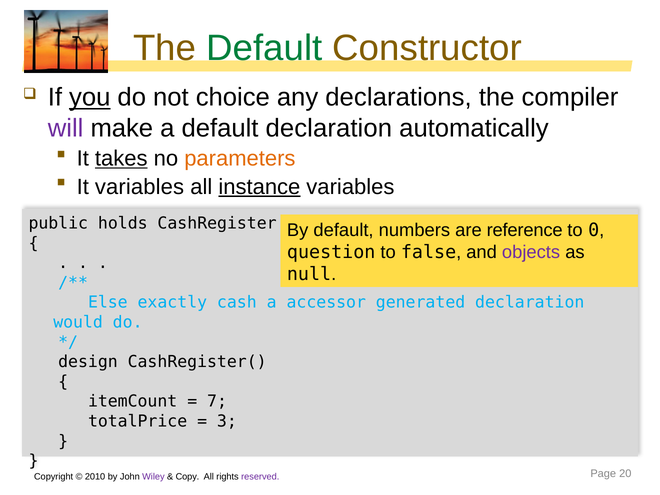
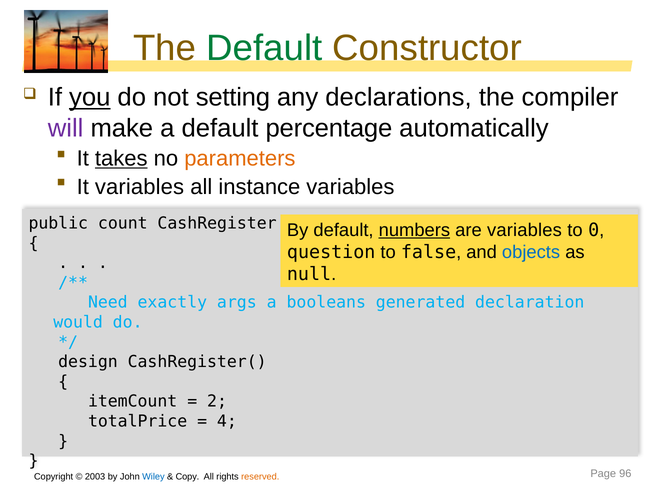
choice: choice -> setting
default declaration: declaration -> percentage
instance underline: present -> none
holds: holds -> count
numbers underline: none -> present
are reference: reference -> variables
objects colour: purple -> blue
Else: Else -> Need
cash: cash -> args
accessor: accessor -> booleans
7: 7 -> 2
3: 3 -> 4
2010: 2010 -> 2003
Wiley colour: purple -> blue
reserved colour: purple -> orange
20: 20 -> 96
